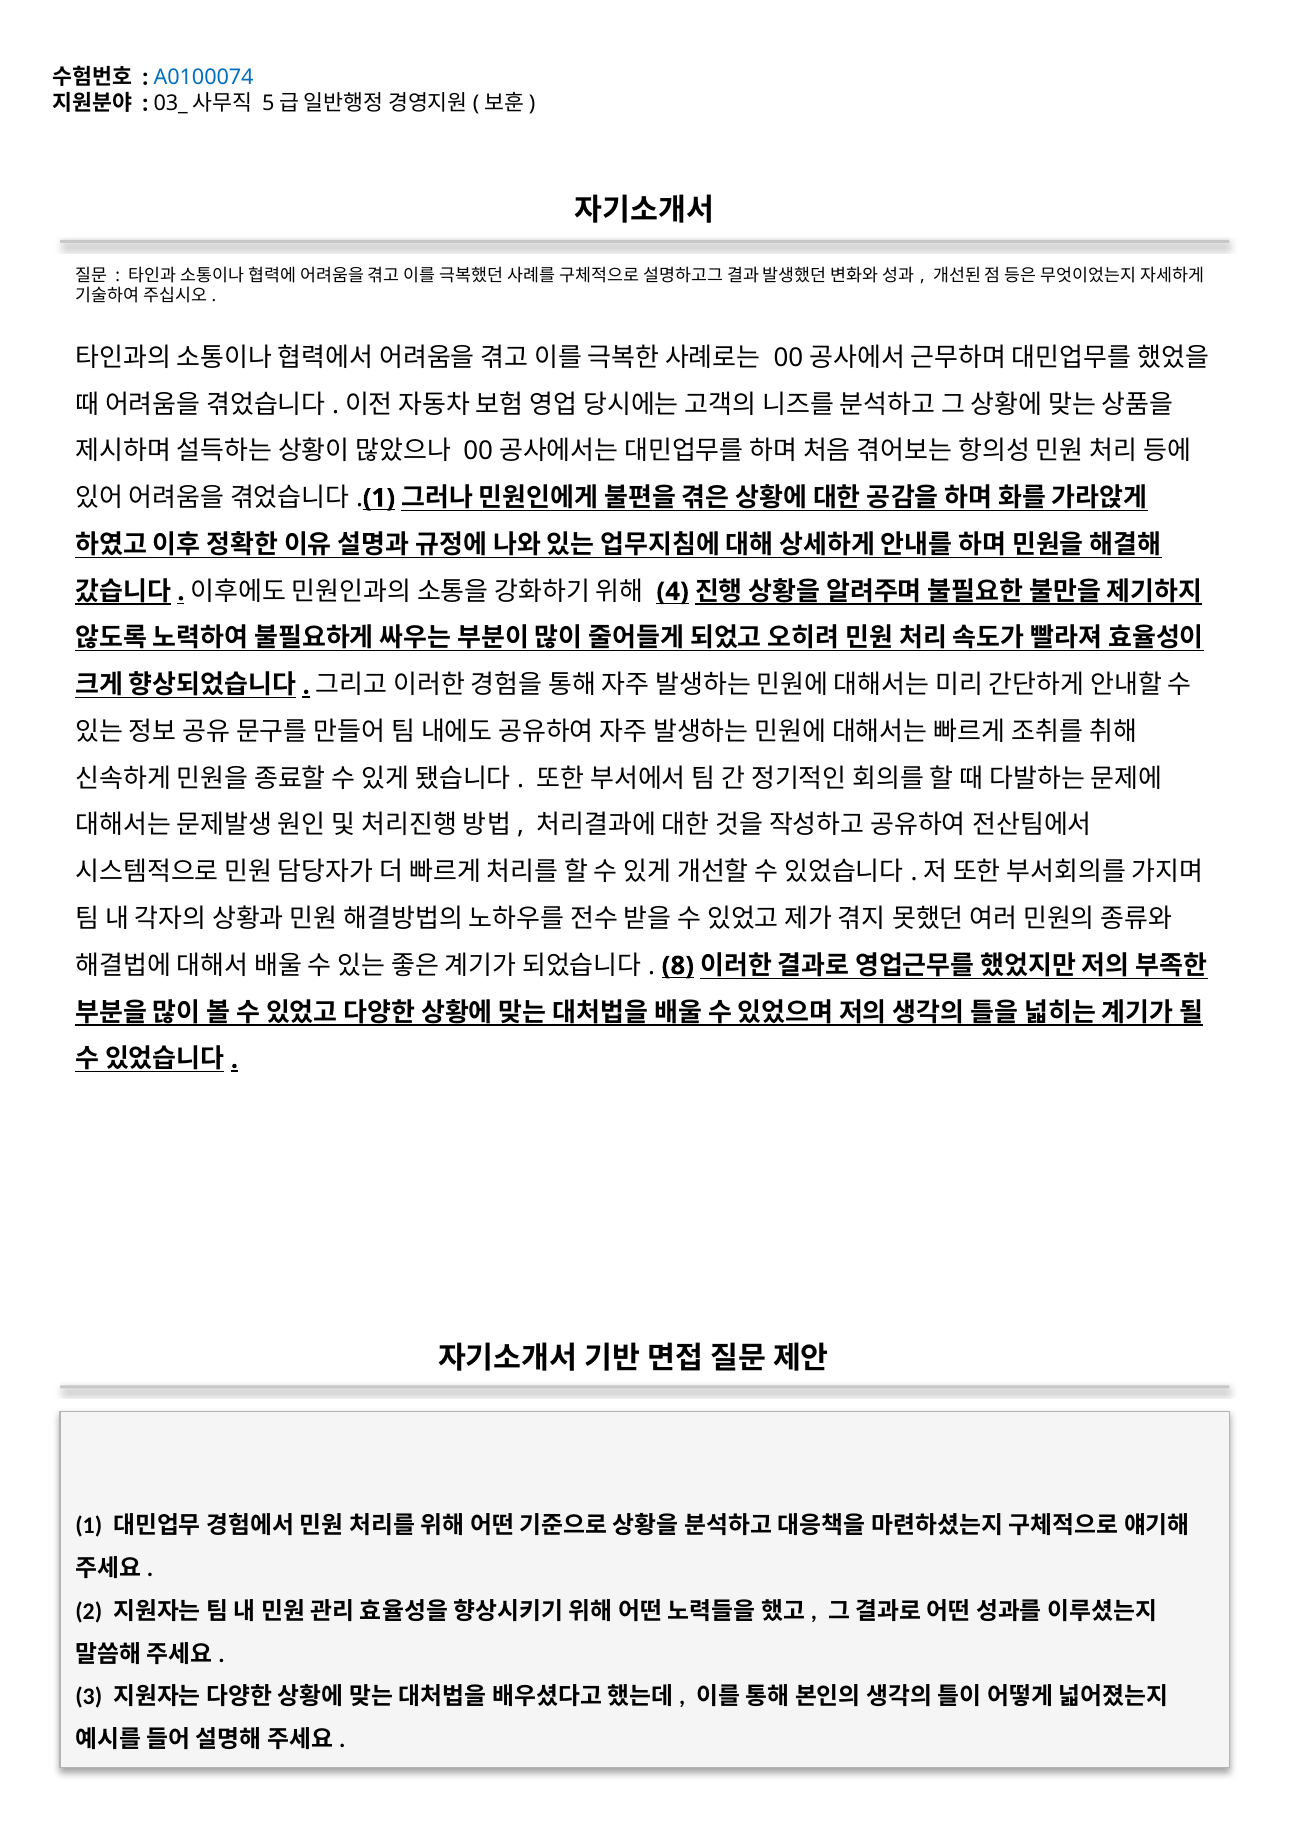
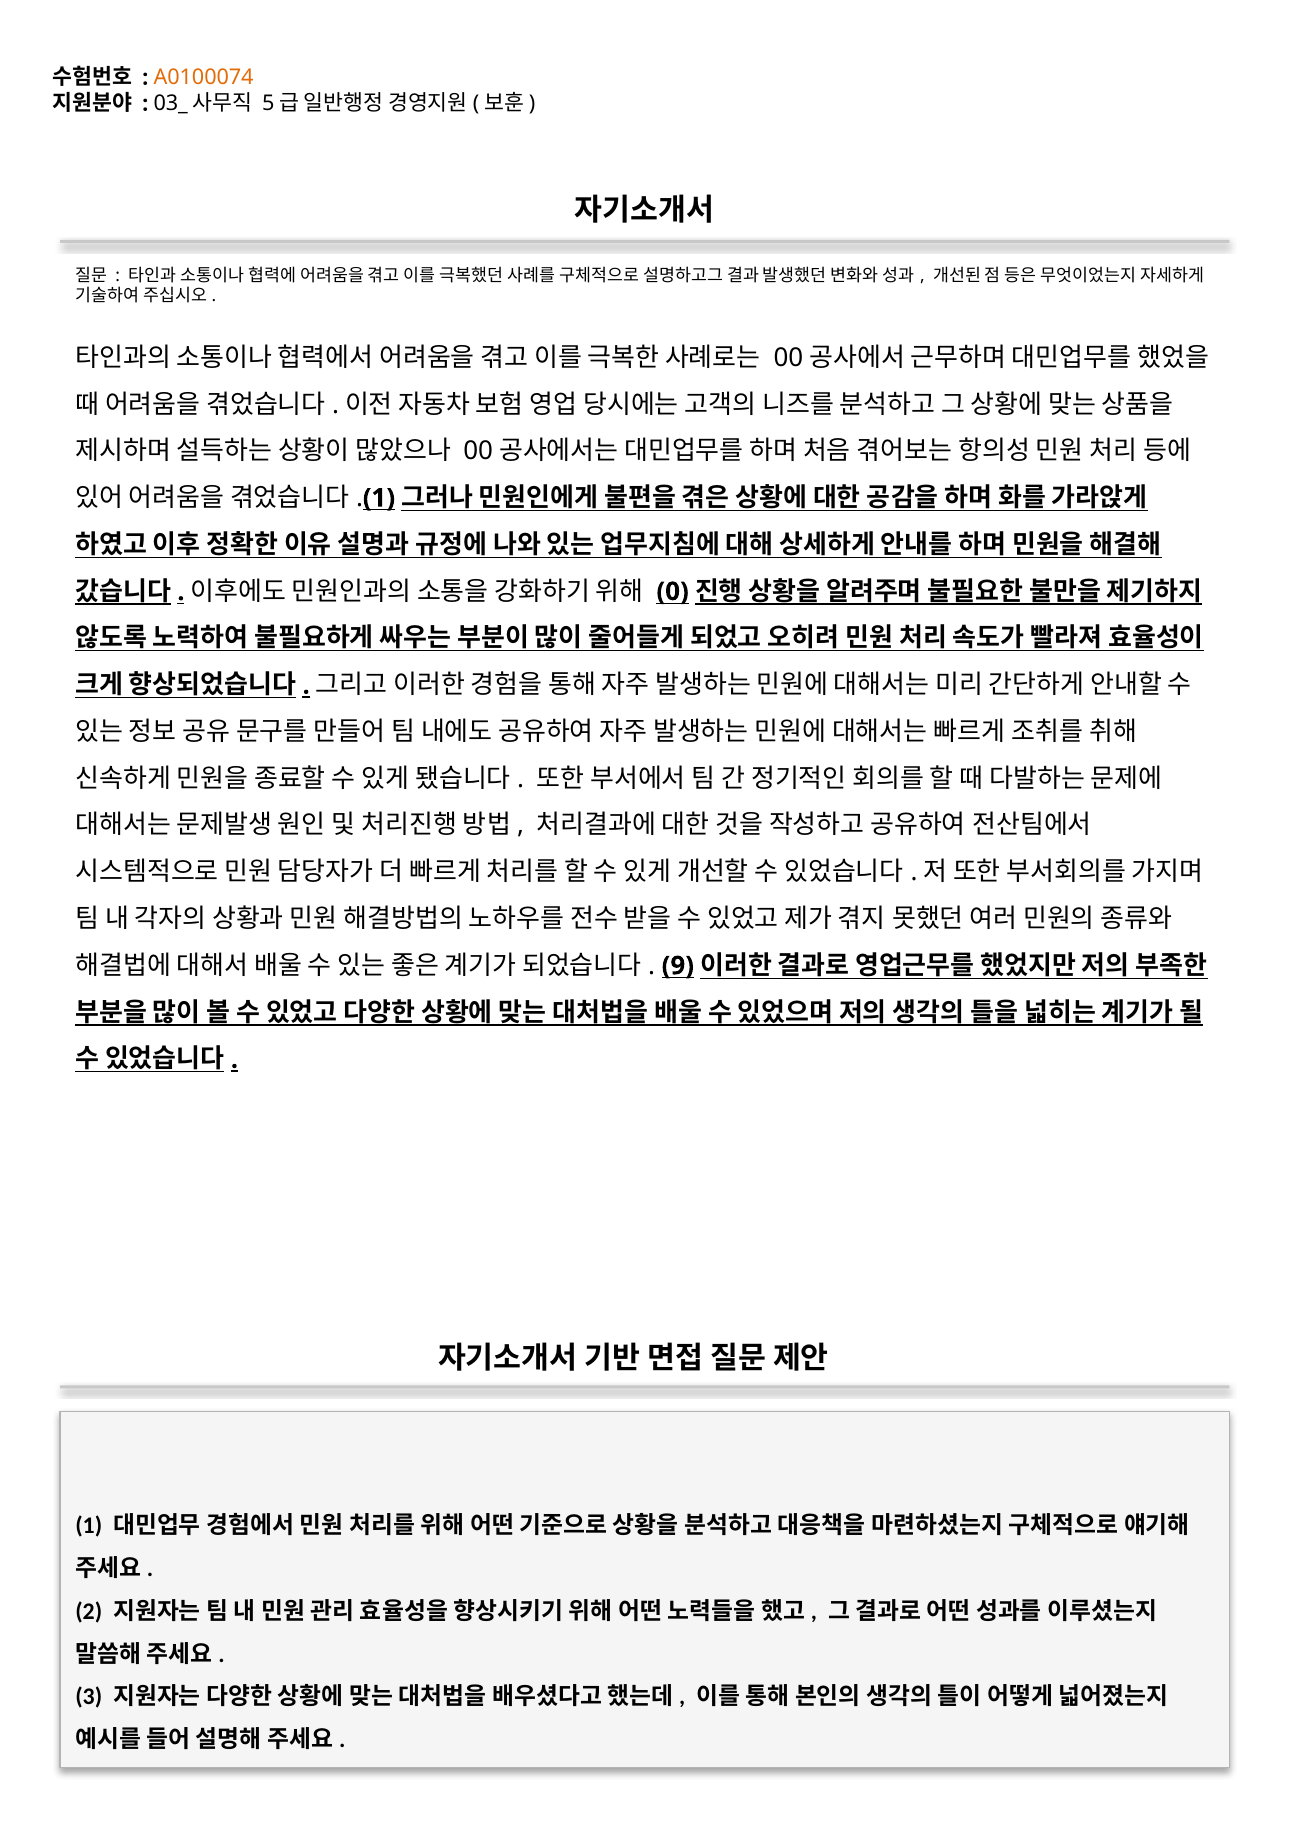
A0100074 colour: blue -> orange
4: 4 -> 0
8: 8 -> 9
